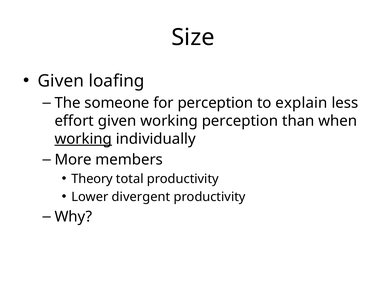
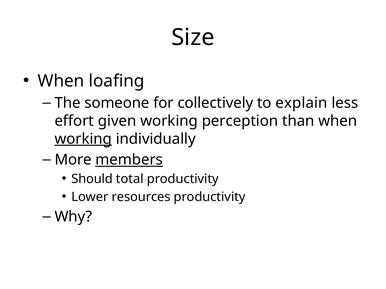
Given at (61, 81): Given -> When
for perception: perception -> collectively
members underline: none -> present
Theory: Theory -> Should
divergent: divergent -> resources
